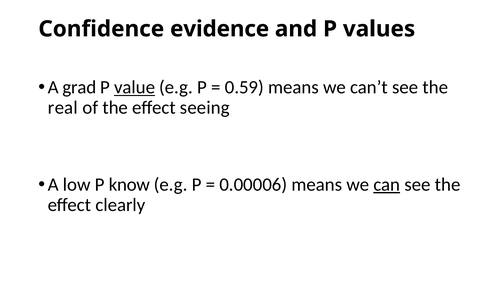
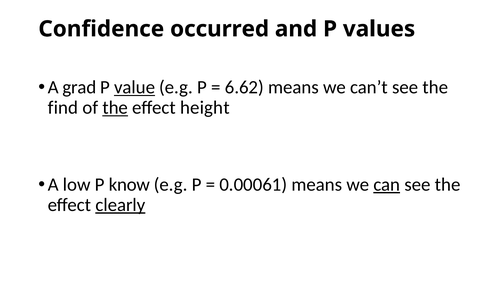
evidence: evidence -> occurred
0.59: 0.59 -> 6.62
real: real -> find
the at (115, 108) underline: none -> present
seeing: seeing -> height
0.00006: 0.00006 -> 0.00061
clearly underline: none -> present
